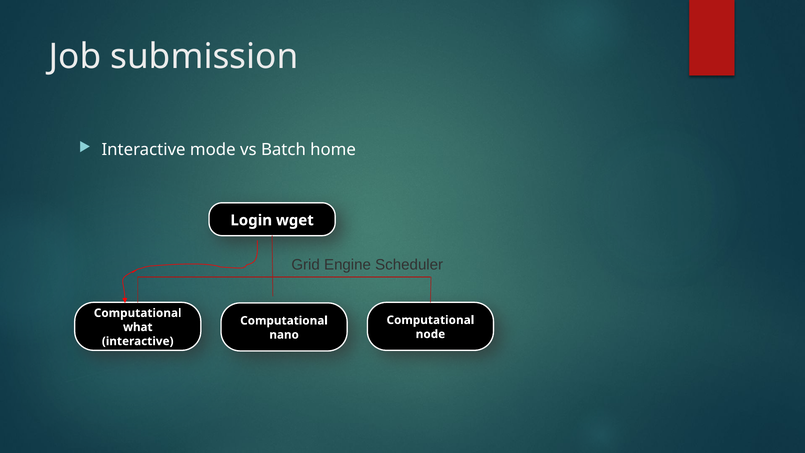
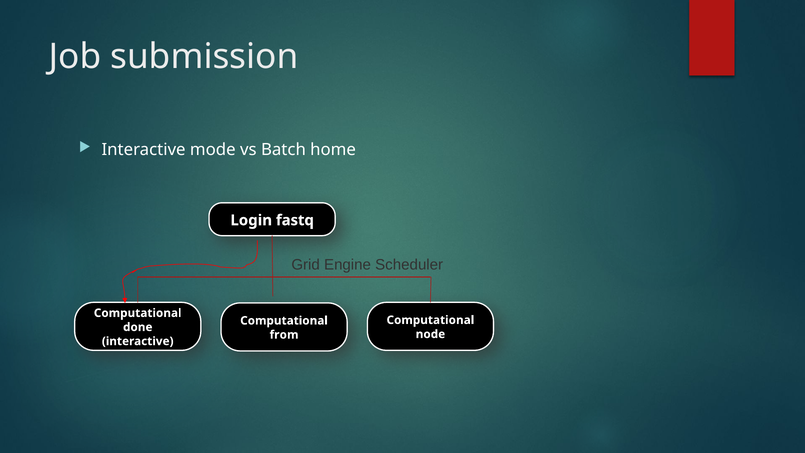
wget: wget -> fastq
what: what -> done
nano: nano -> from
